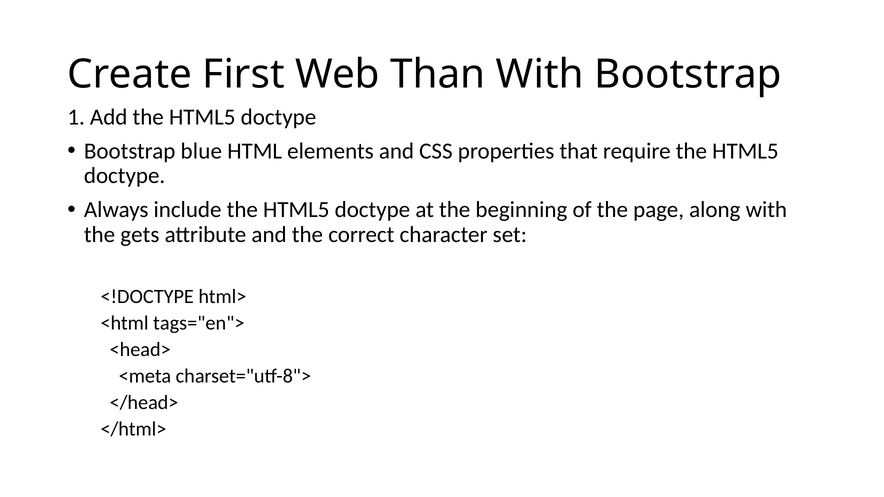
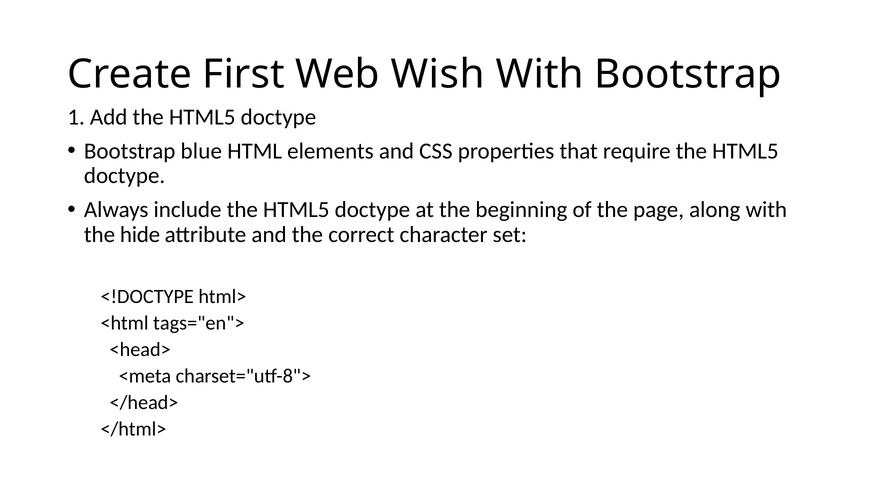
Than: Than -> Wish
gets: gets -> hide
